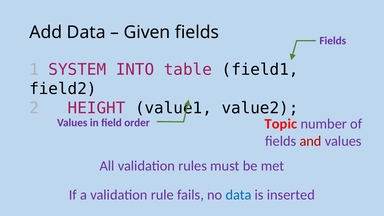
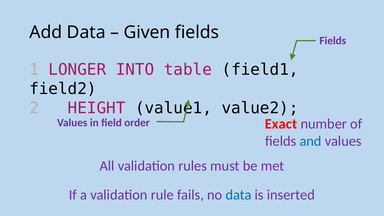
SYSTEM: SYSTEM -> LONGER
Topic: Topic -> Exact
and colour: red -> blue
